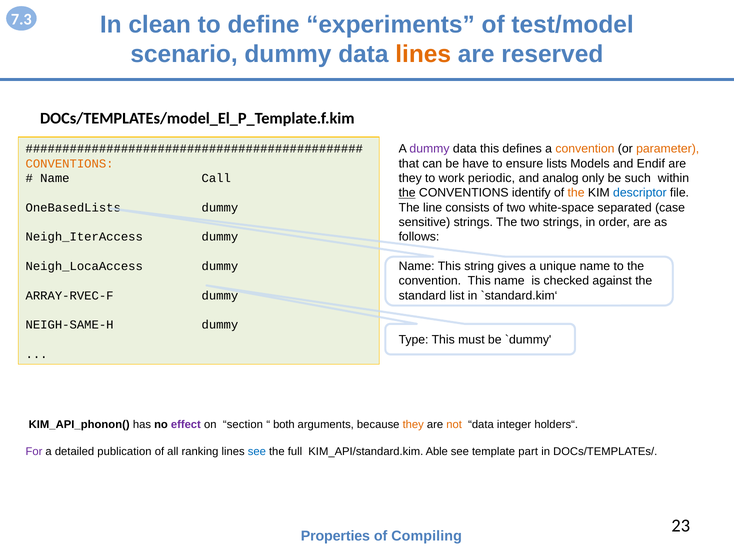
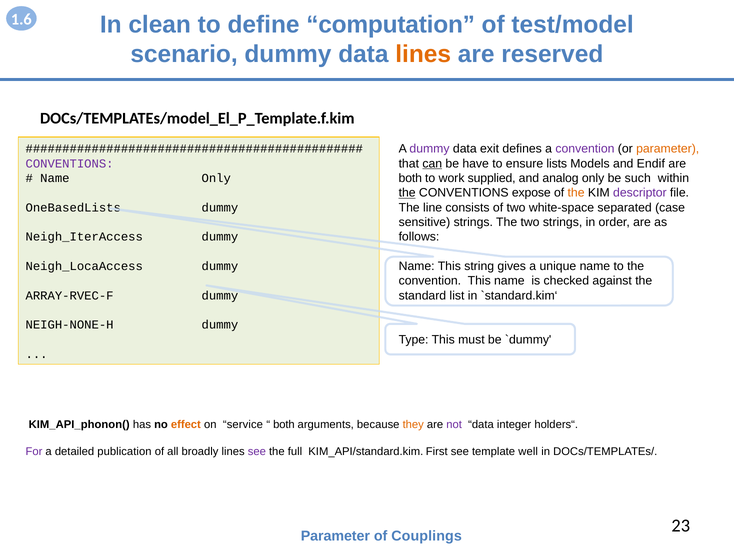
7.3: 7.3 -> 1.6
experiments: experiments -> computation
data this: this -> exit
convention at (585, 149) colour: orange -> purple
can underline: none -> present
CONVENTIONS at (70, 164) colour: orange -> purple
they at (410, 178): they -> both
periodic: periodic -> supplied
Name Call: Call -> Only
identify: identify -> expose
descriptor colour: blue -> purple
NEIGH-SAME-H: NEIGH-SAME-H -> NEIGH-NONE-H
effect colour: purple -> orange
section: section -> service
not colour: orange -> purple
ranking: ranking -> broadly
see at (257, 452) colour: blue -> purple
Able: Able -> First
part: part -> well
Properties at (335, 537): Properties -> Parameter
Compiling: Compiling -> Couplings
